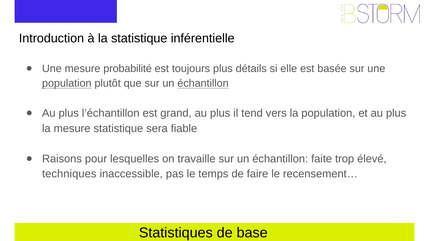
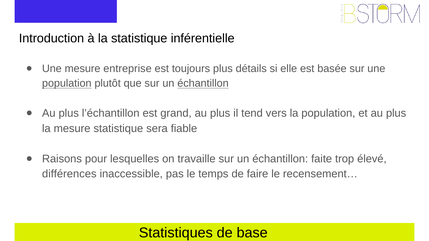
probabilité: probabilité -> entreprise
techniques: techniques -> différences
